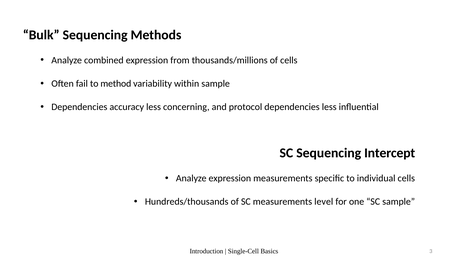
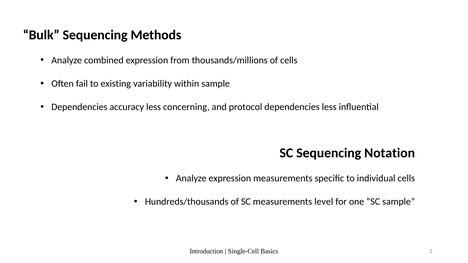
method: method -> existing
Intercept: Intercept -> Notation
